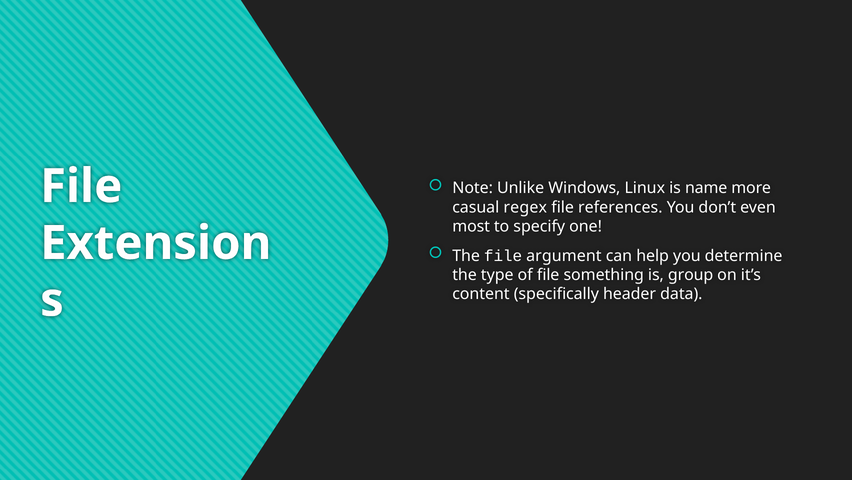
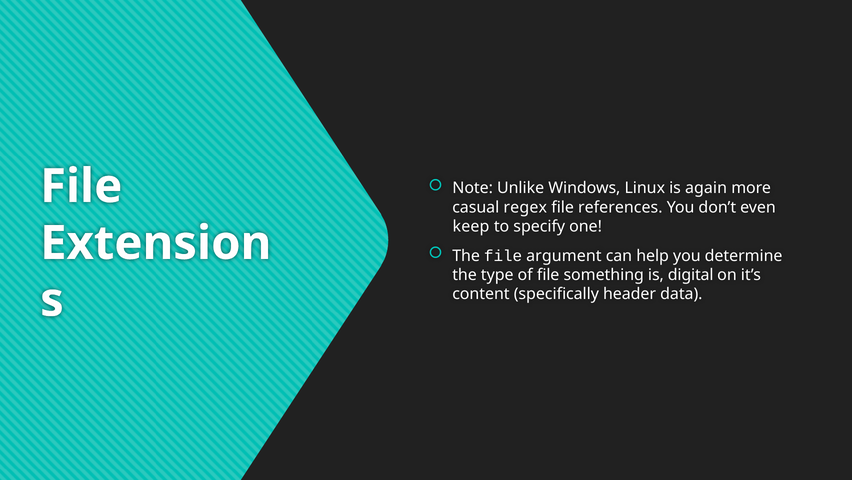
name: name -> again
most: most -> keep
group: group -> digital
